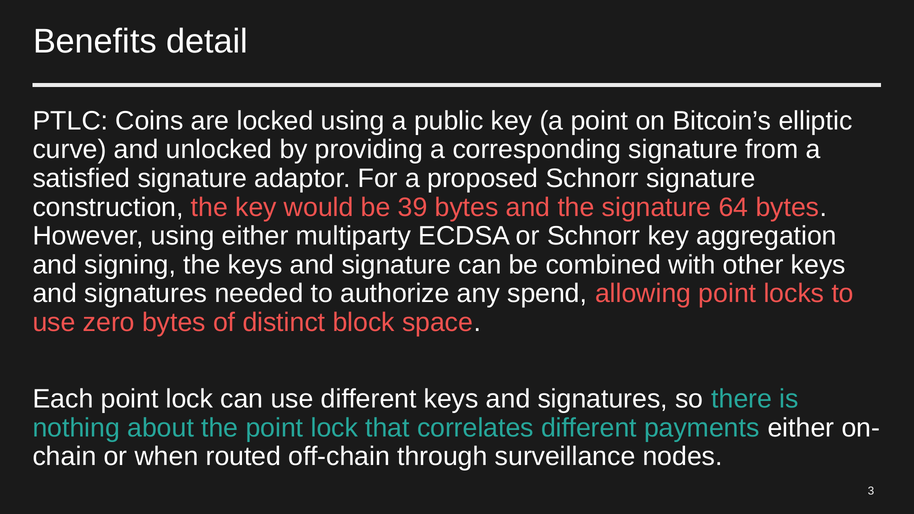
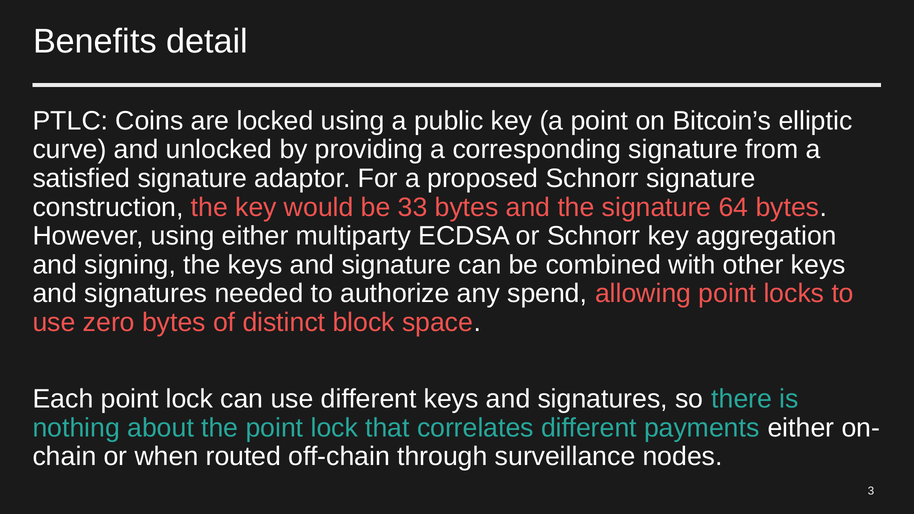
39: 39 -> 33
